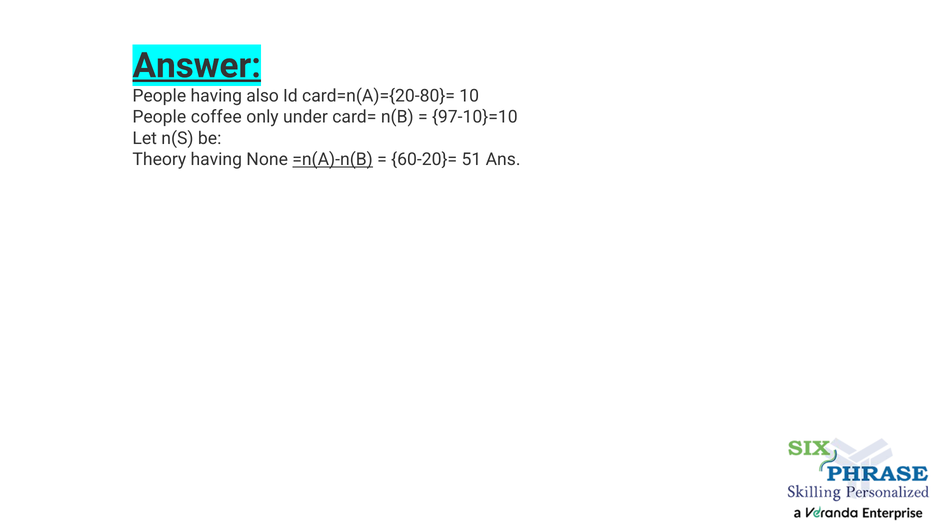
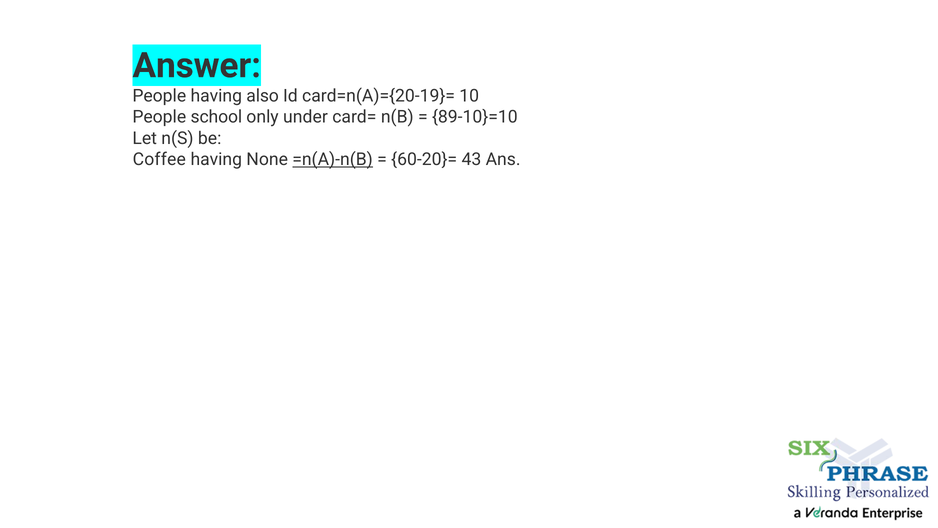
Answer underline: present -> none
card=n(A)={20-80}=: card=n(A)={20-80}= -> card=n(A)={20-19}=
coffee: coffee -> school
97-10}=10: 97-10}=10 -> 89-10}=10
Theory: Theory -> Coffee
51: 51 -> 43
